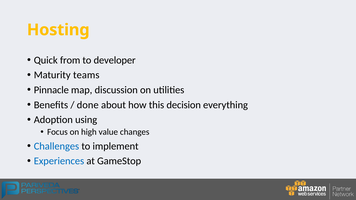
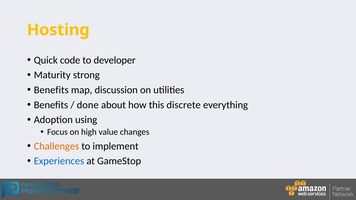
from: from -> code
teams: teams -> strong
Pinnacle at (51, 90): Pinnacle -> Benefits
decision: decision -> discrete
Challenges colour: blue -> orange
